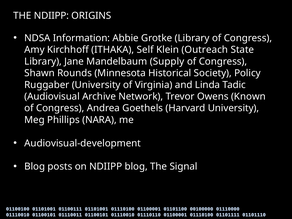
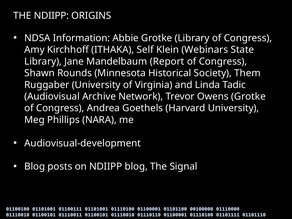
Outreach: Outreach -> Webinars
Supply: Supply -> Report
Policy: Policy -> Them
Owens Known: Known -> Grotke
